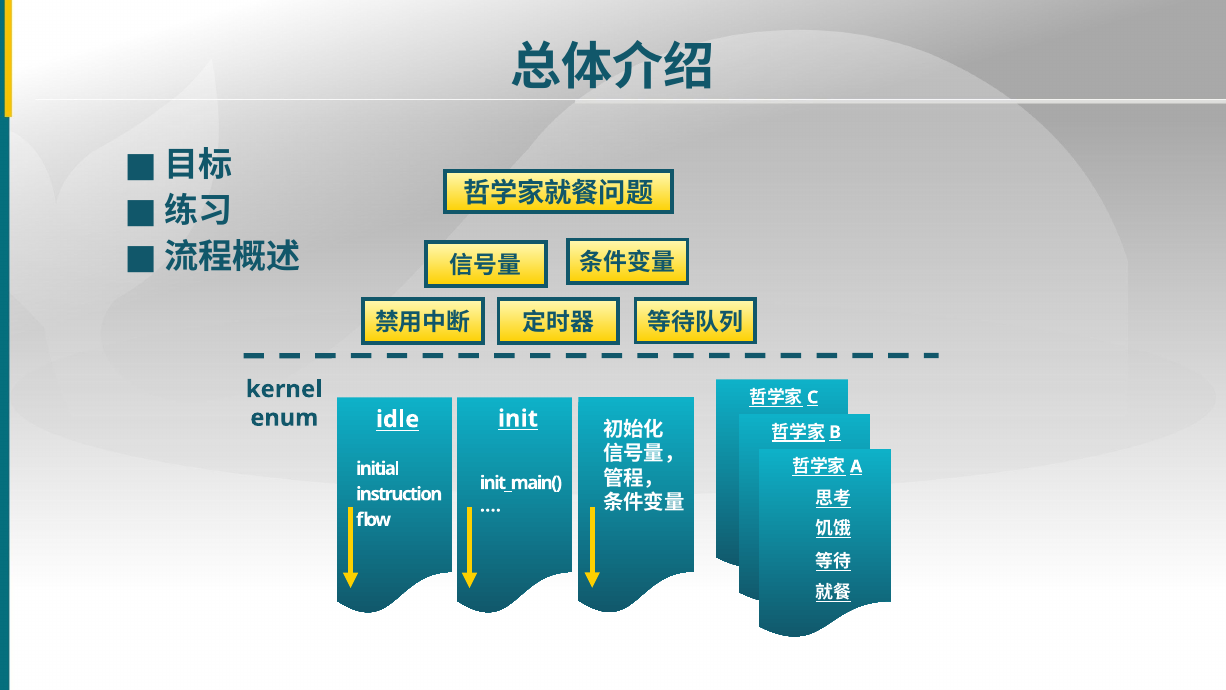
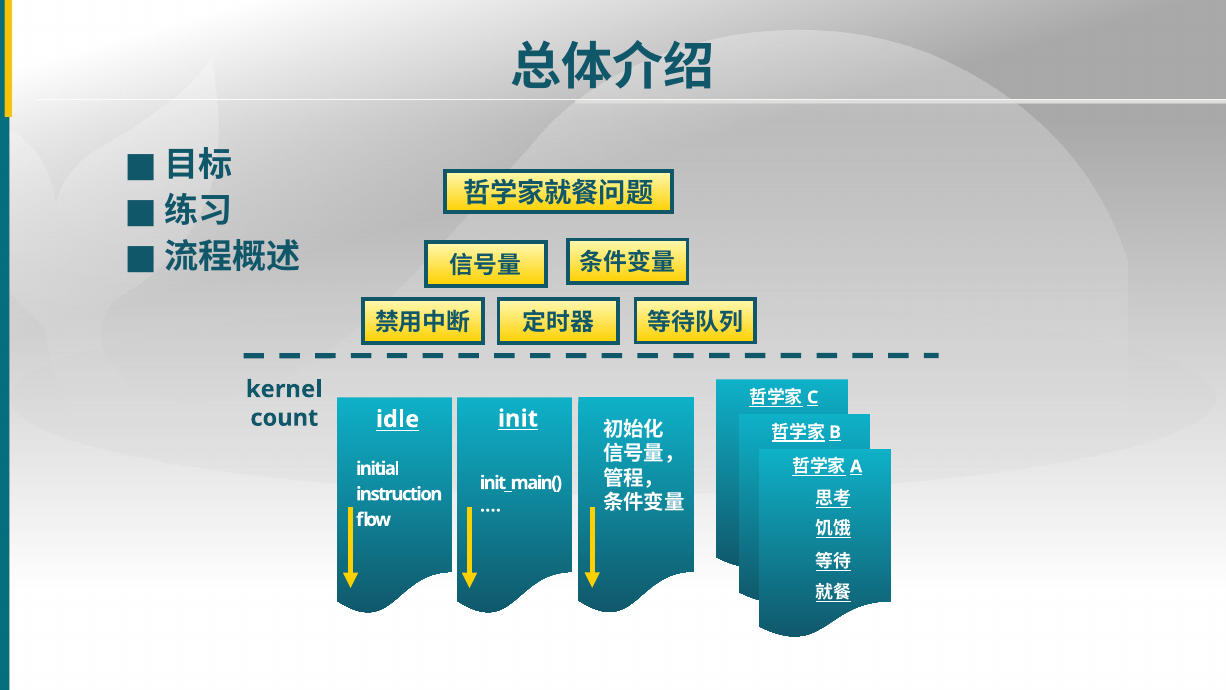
enum: enum -> count
